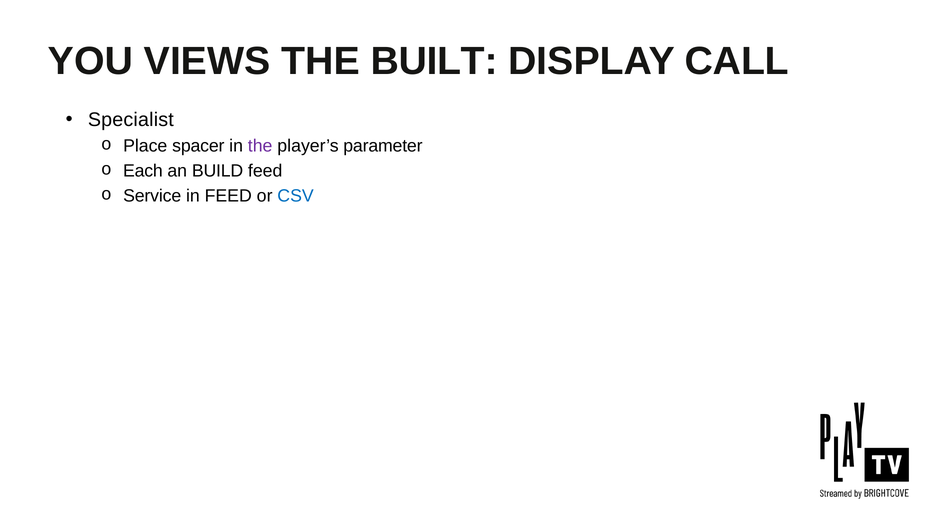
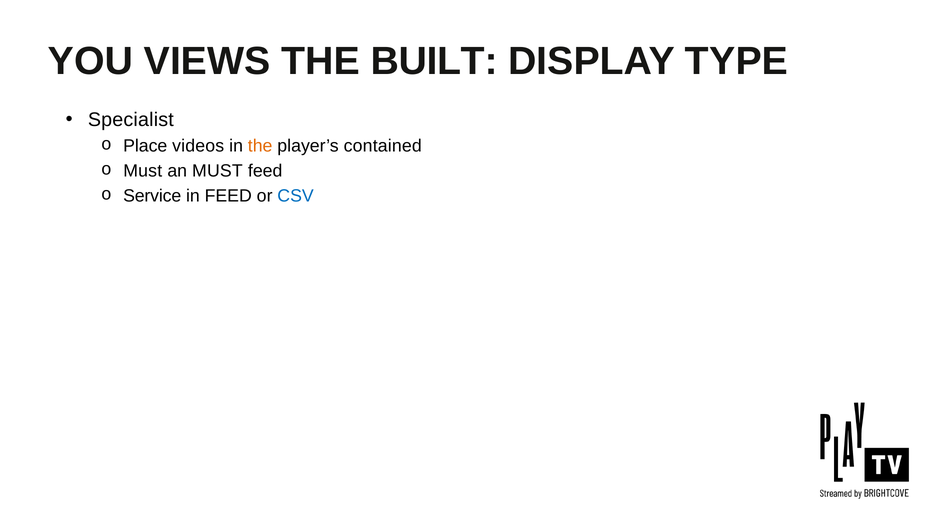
CALL: CALL -> TYPE
spacer: spacer -> videos
the at (260, 146) colour: purple -> orange
parameter: parameter -> contained
Each at (143, 171): Each -> Must
an BUILD: BUILD -> MUST
